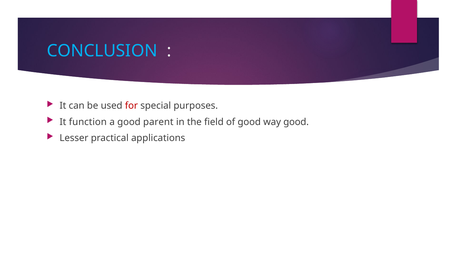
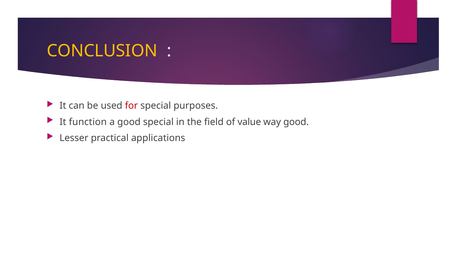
CONCLUSION colour: light blue -> yellow
good parent: parent -> special
of good: good -> value
